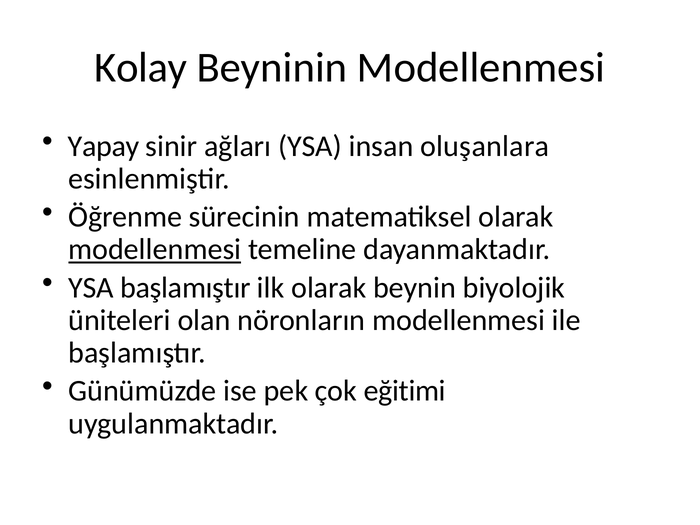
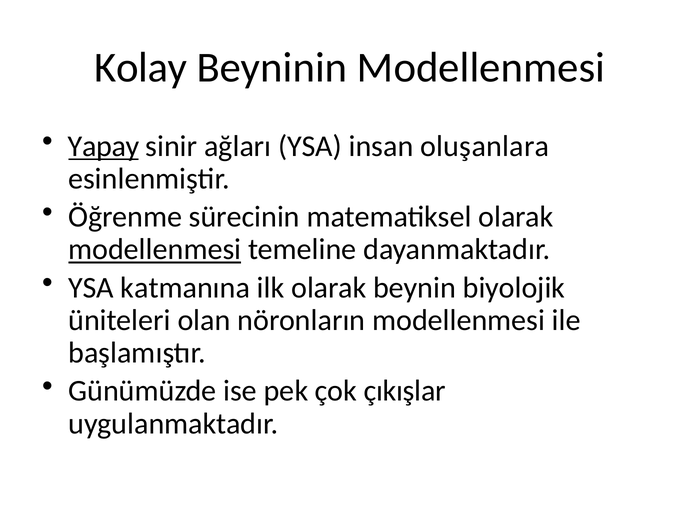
Yapay underline: none -> present
YSA başlamıştır: başlamıştır -> katmanına
eğitimi: eğitimi -> çıkışlar
